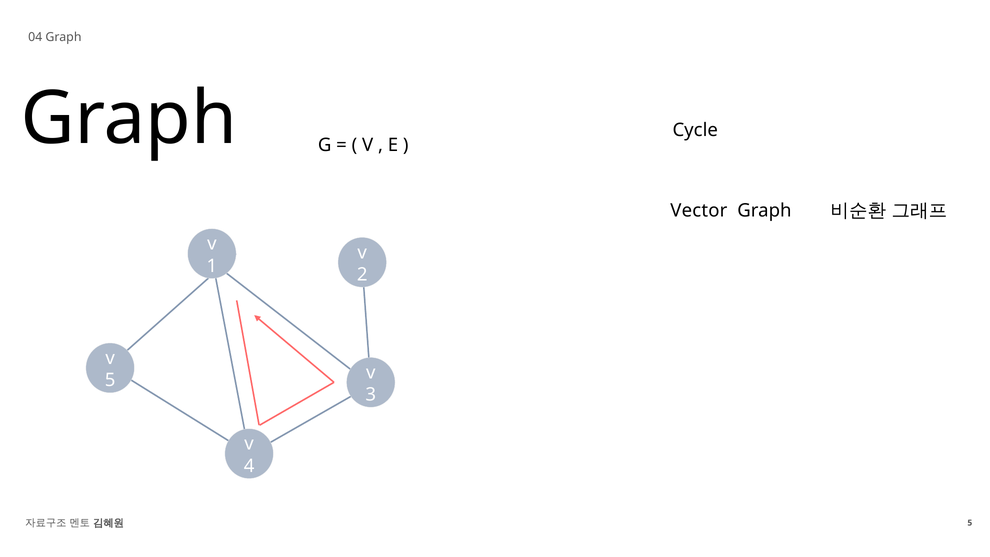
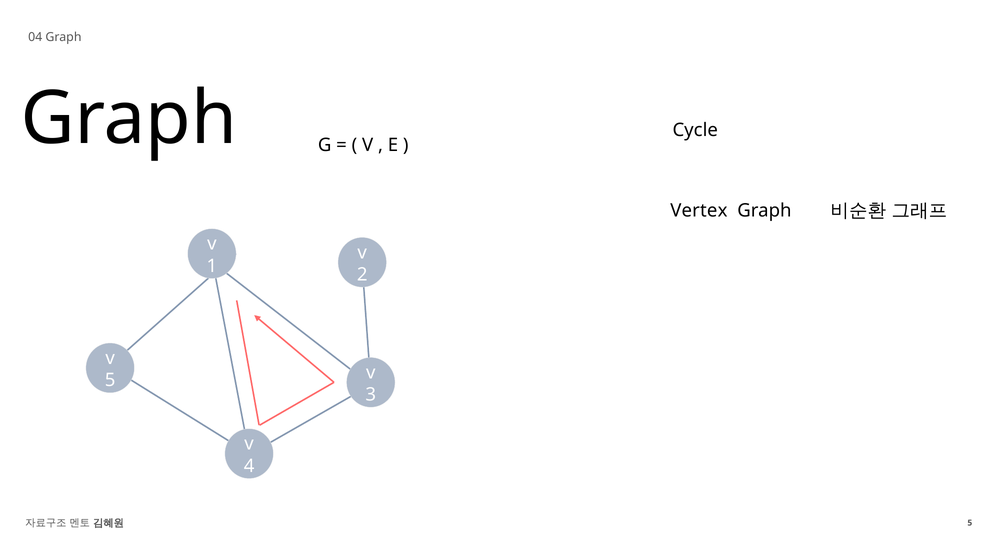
Vector: Vector -> Vertex
